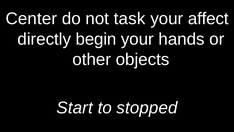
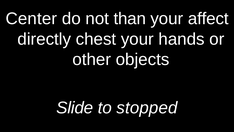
task: task -> than
begin: begin -> chest
Start: Start -> Slide
